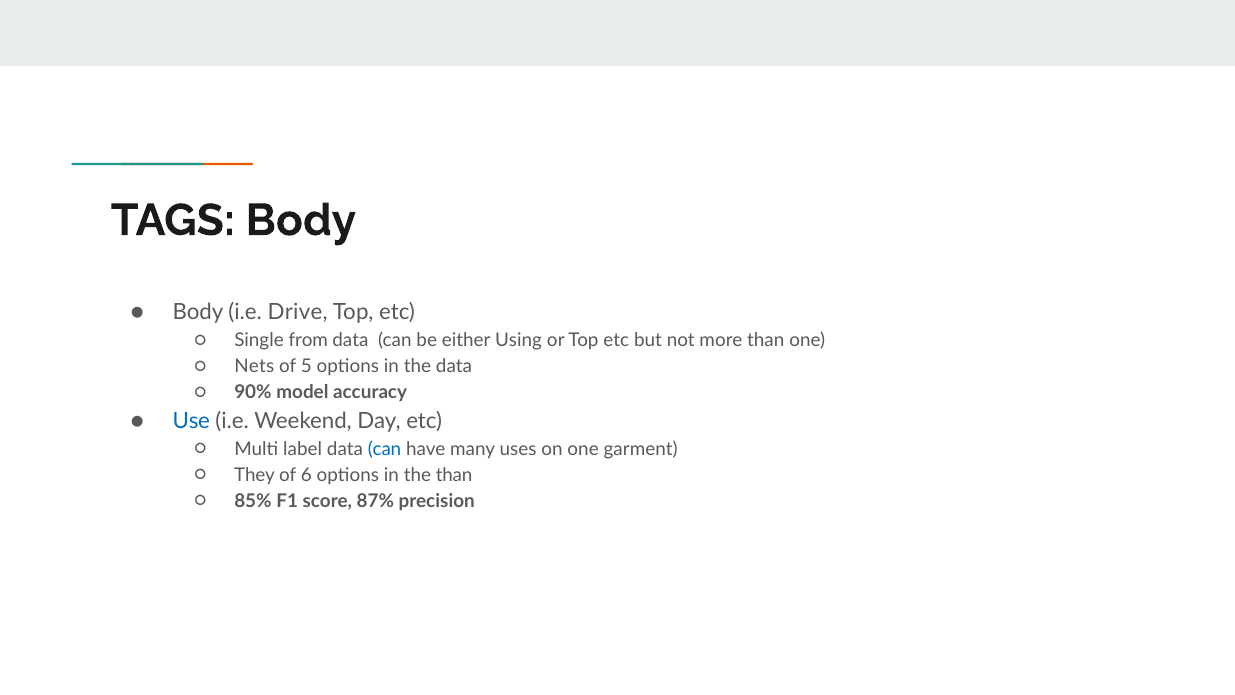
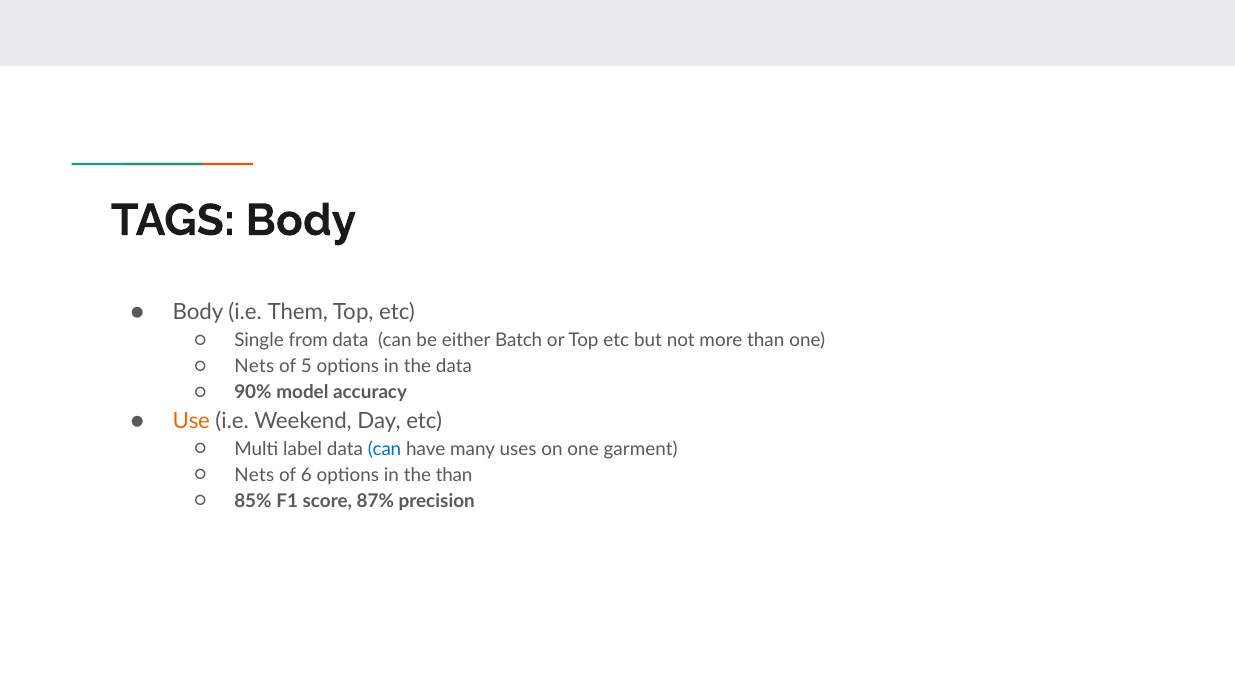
Drive: Drive -> Them
Using: Using -> Batch
Use colour: blue -> orange
They at (254, 475): They -> Nets
